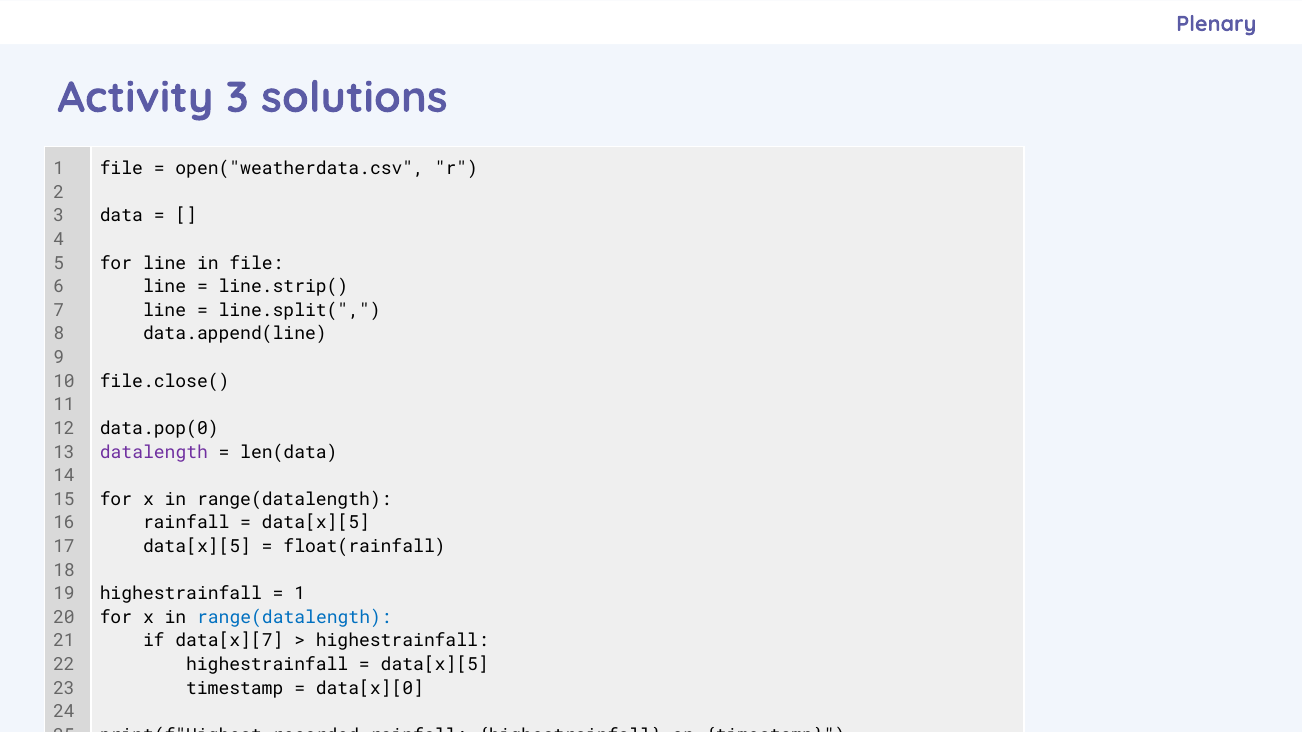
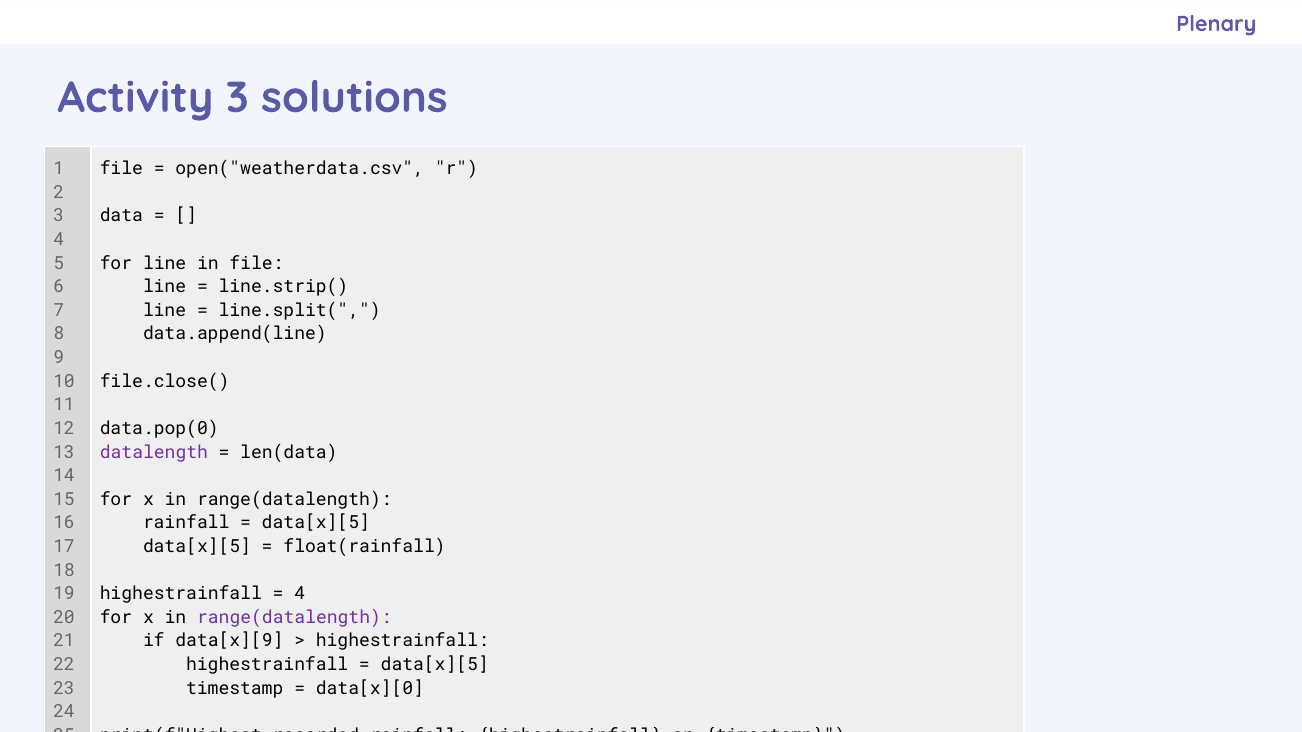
1 at (300, 594): 1 -> 4
range(datalength at (294, 618) colour: blue -> purple
data[x][7: data[x][7 -> data[x][9
